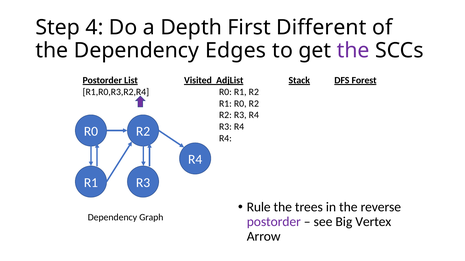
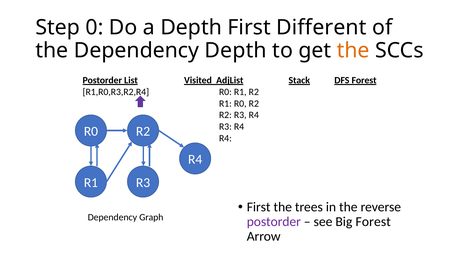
4: 4 -> 0
Dependency Edges: Edges -> Depth
the at (353, 51) colour: purple -> orange
Rule at (259, 208): Rule -> First
Big Vertex: Vertex -> Forest
